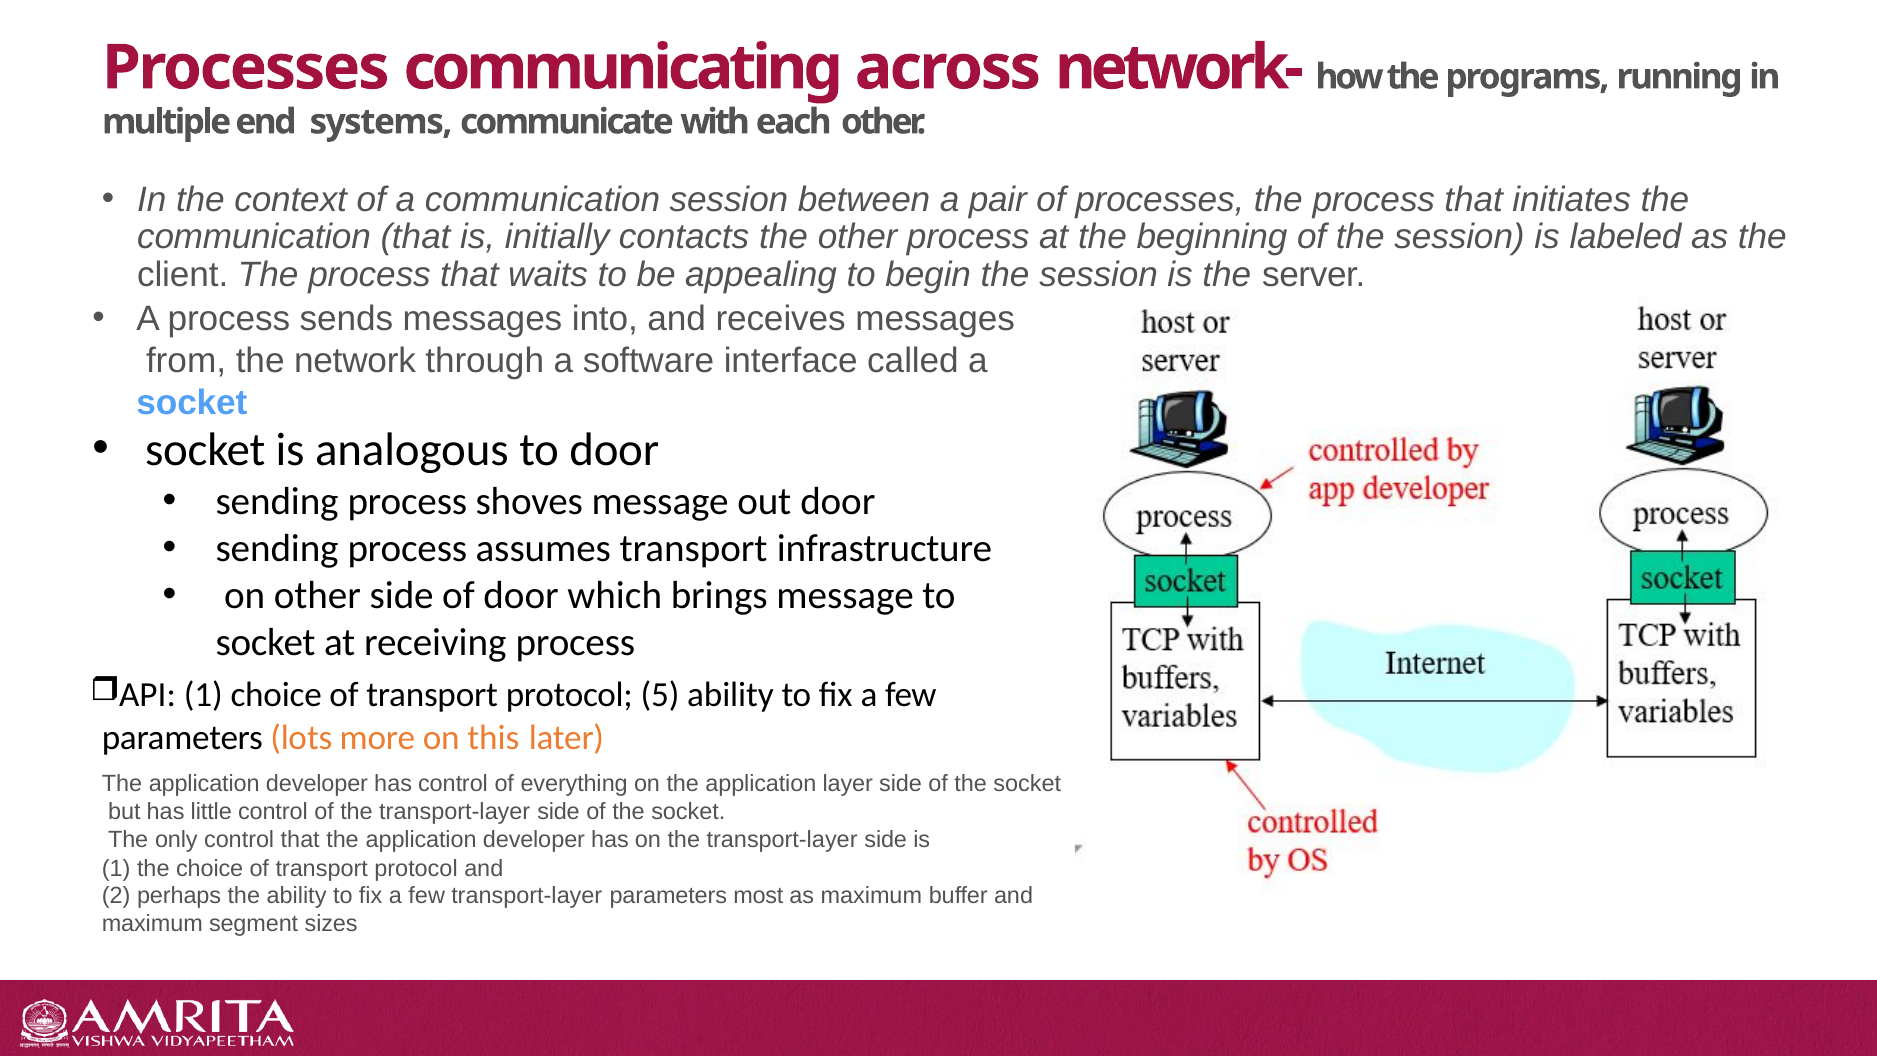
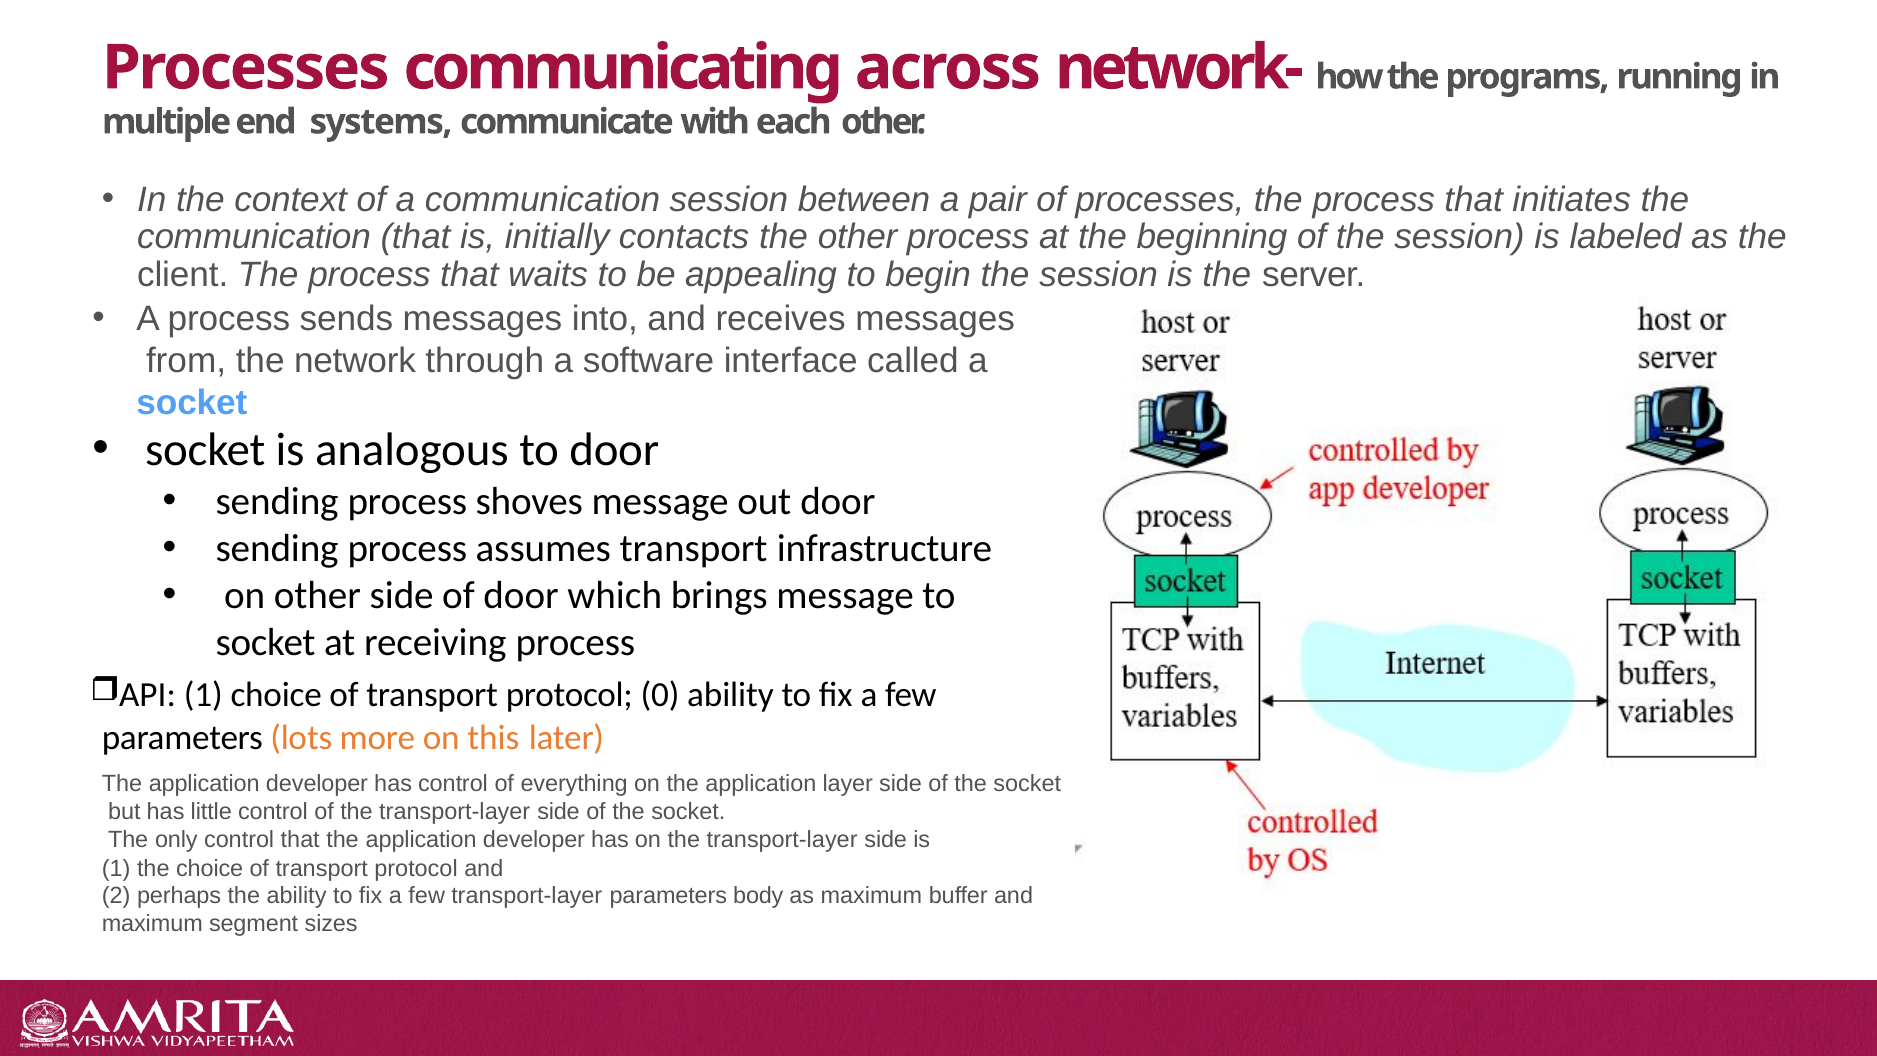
5: 5 -> 0
most: most -> body
